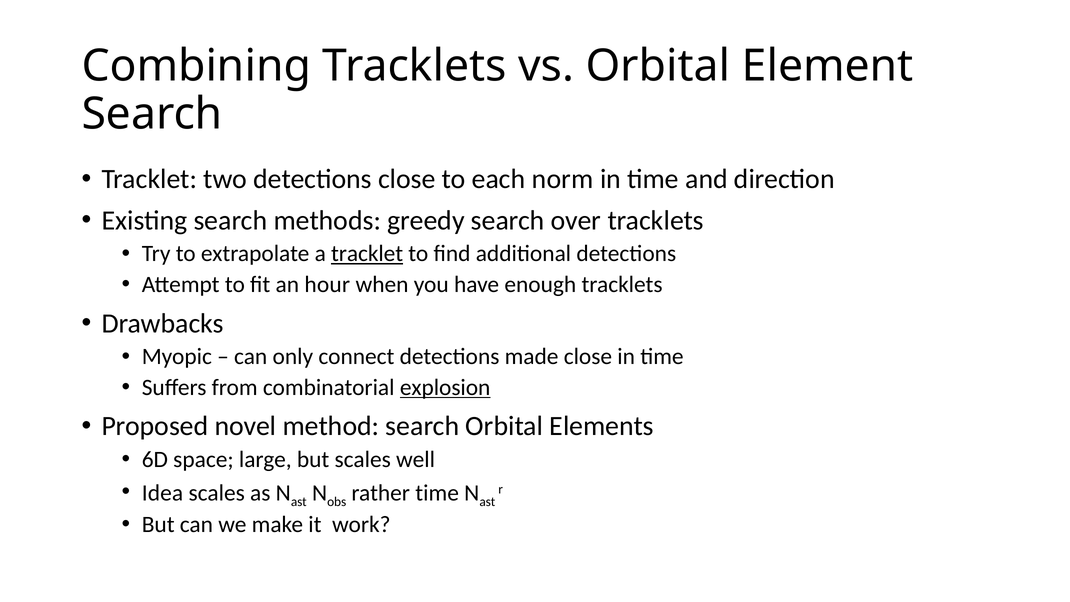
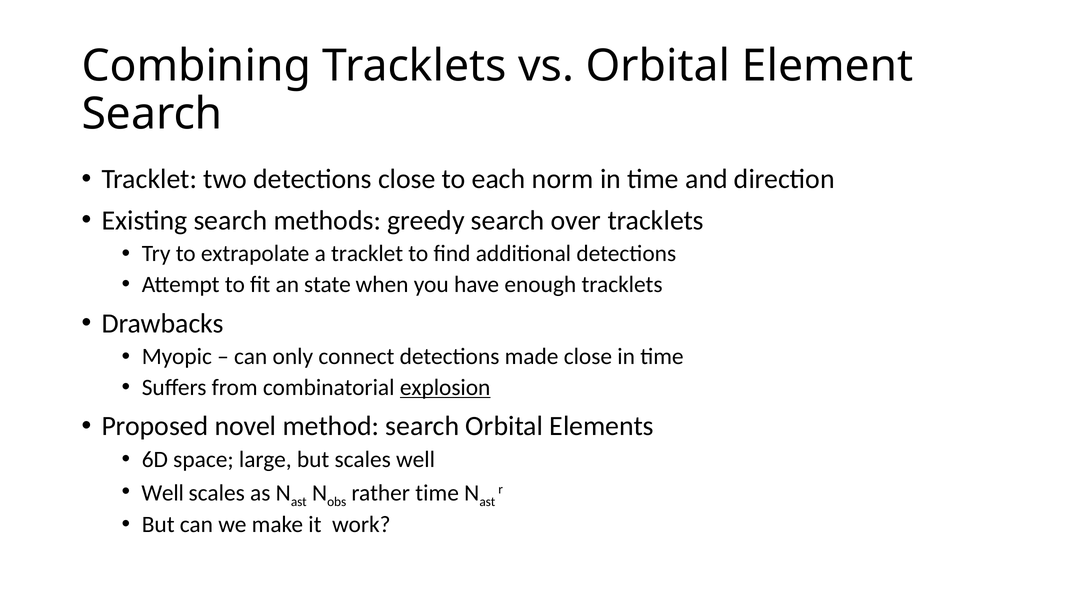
tracklet at (367, 254) underline: present -> none
hour: hour -> state
Idea at (162, 493): Idea -> Well
